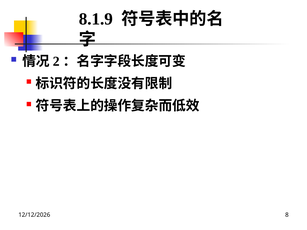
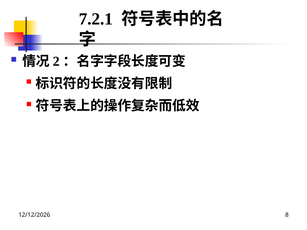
8.1.9: 8.1.9 -> 7.2.1
